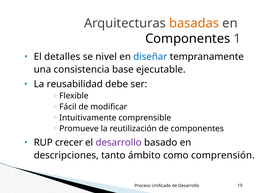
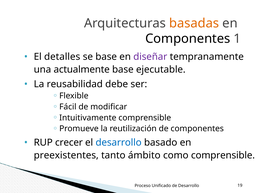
se nivel: nivel -> base
diseñar colour: blue -> purple
consistencia: consistencia -> actualmente
desarrollo at (119, 143) colour: purple -> blue
descripciones: descripciones -> preexistentes
como comprensión: comprensión -> comprensible
